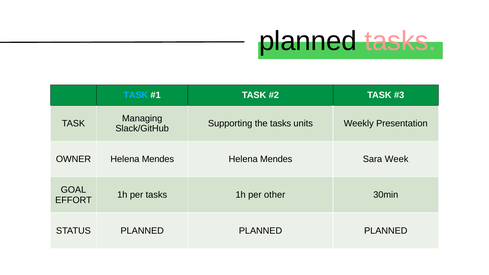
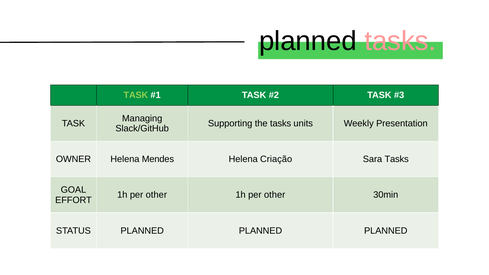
TASK at (136, 95) colour: light blue -> light green
Mendes at (276, 159): Mendes -> Criação
Sara Week: Week -> Tasks
tasks at (156, 195): tasks -> other
